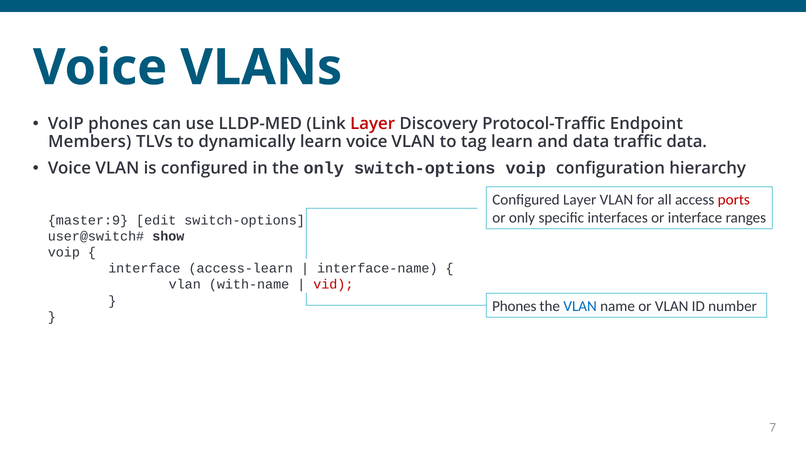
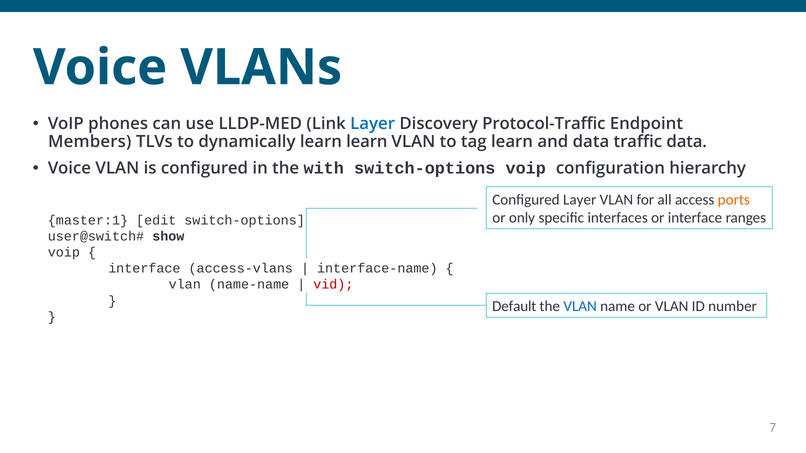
Layer at (373, 124) colour: red -> blue
learn voice: voice -> learn
the only: only -> with
ports colour: red -> orange
master:9: master:9 -> master:1
access-learn: access-learn -> access-vlans
with-name: with-name -> name-name
Phones at (514, 306): Phones -> Default
